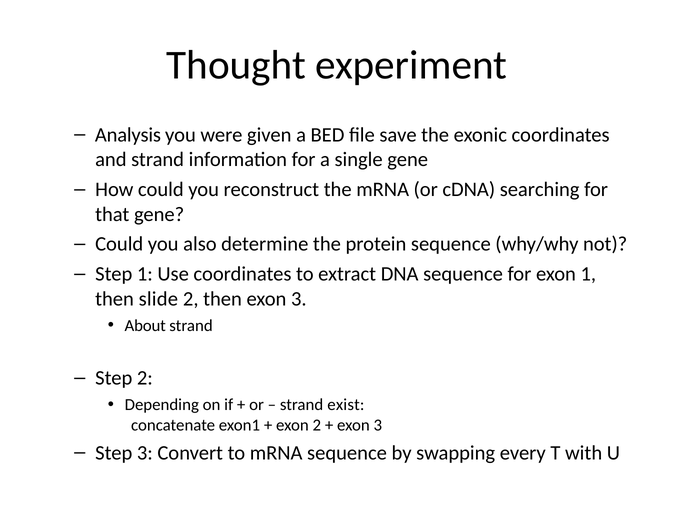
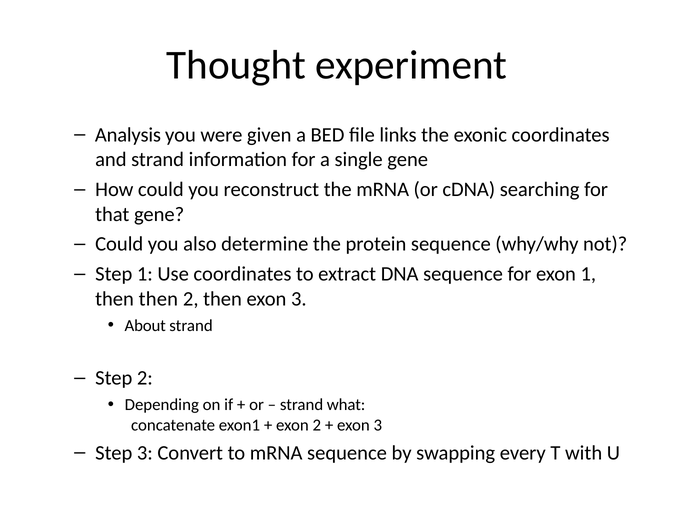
save: save -> links
then slide: slide -> then
exist: exist -> what
